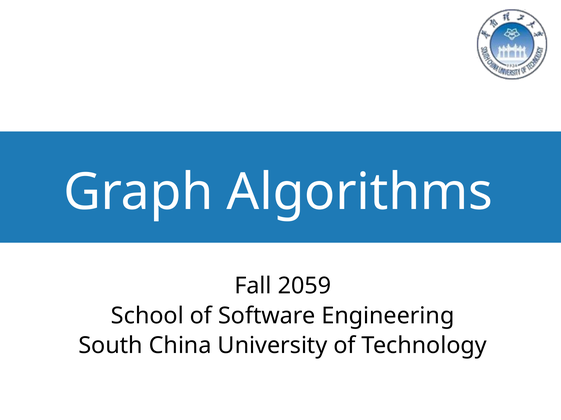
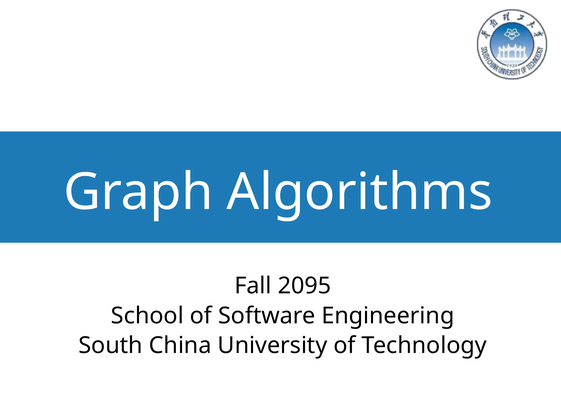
2059: 2059 -> 2095
